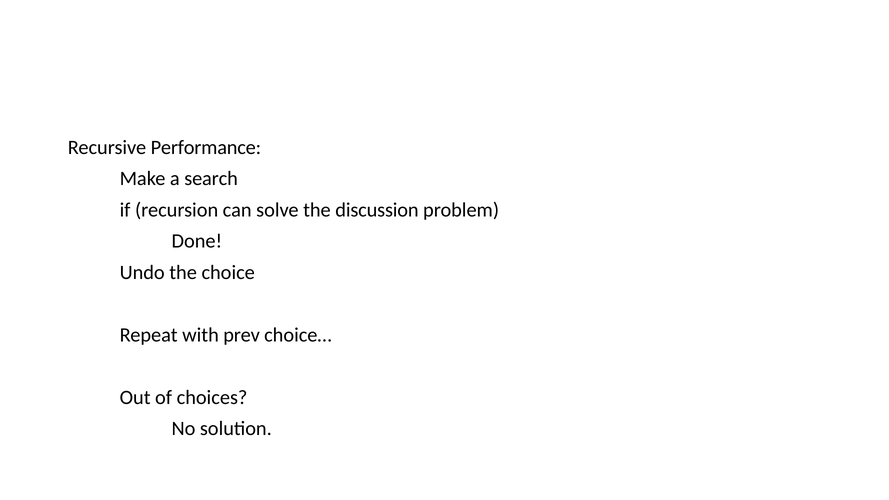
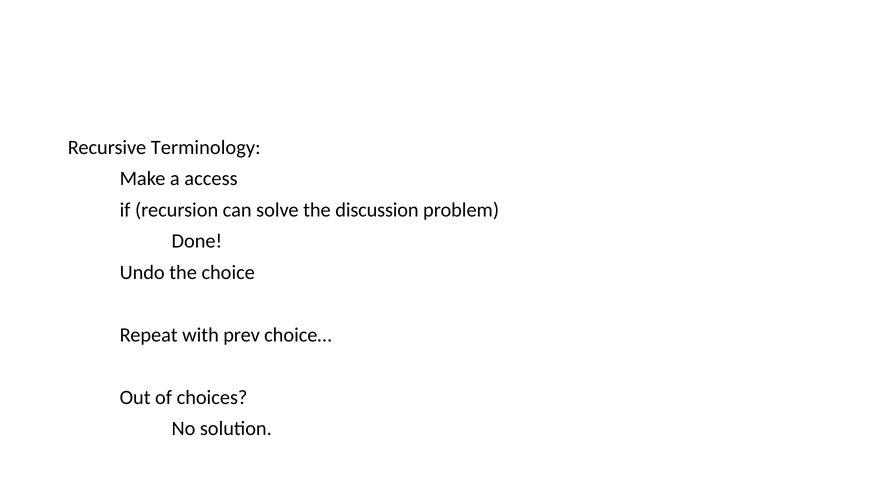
Performance: Performance -> Terminology
search: search -> access
